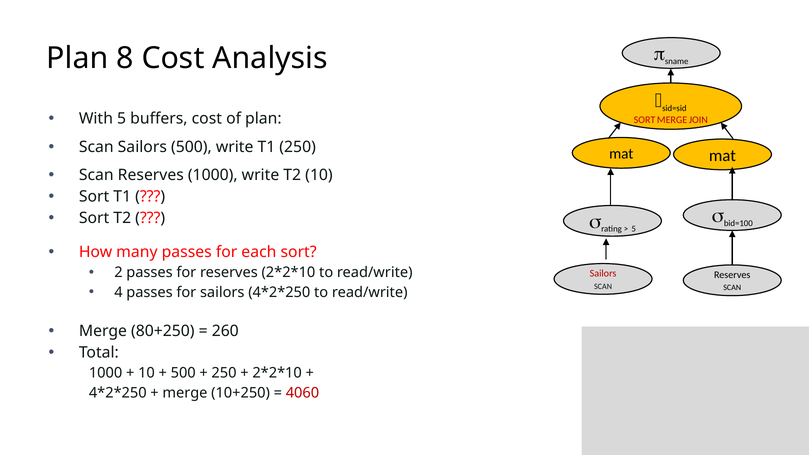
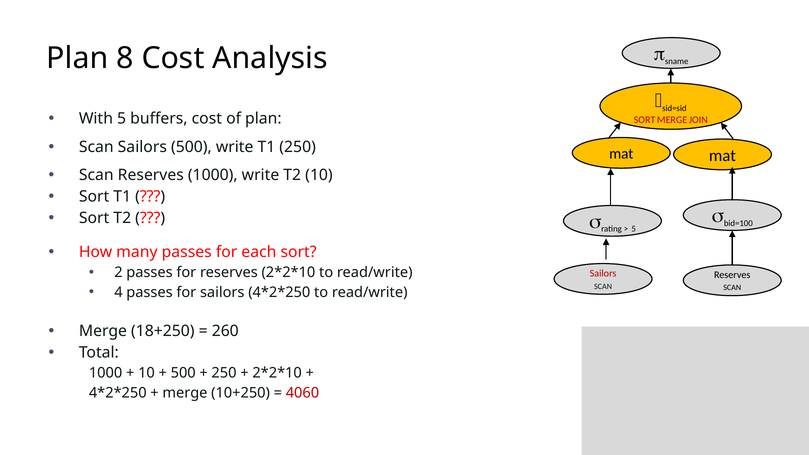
80+250: 80+250 -> 18+250
